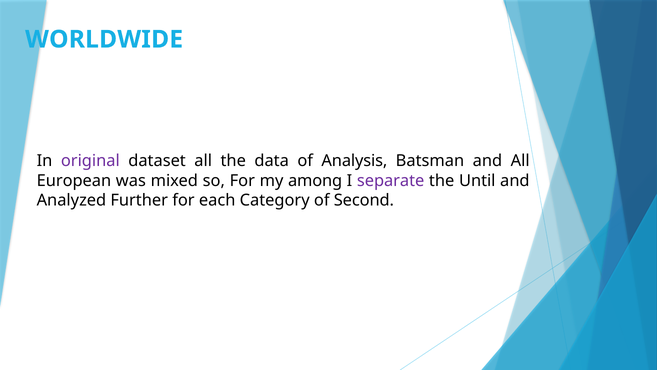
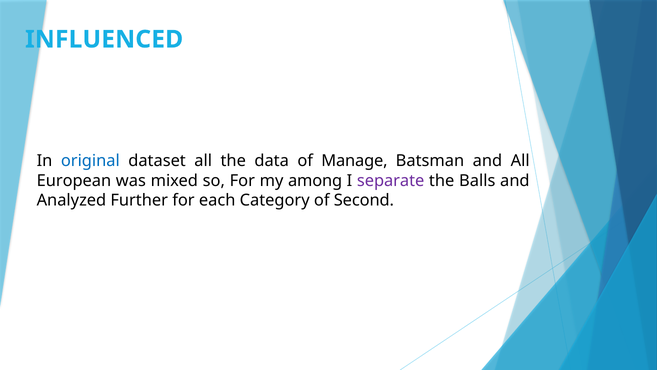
WORLDWIDE: WORLDWIDE -> INFLUENCED
original colour: purple -> blue
Analysis: Analysis -> Manage
Until: Until -> Balls
